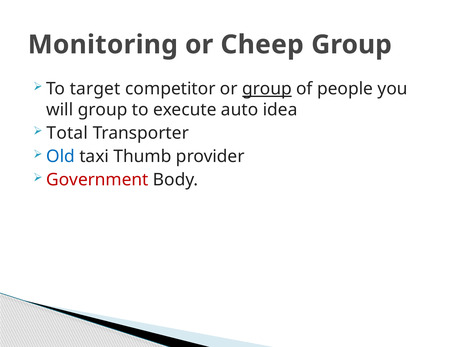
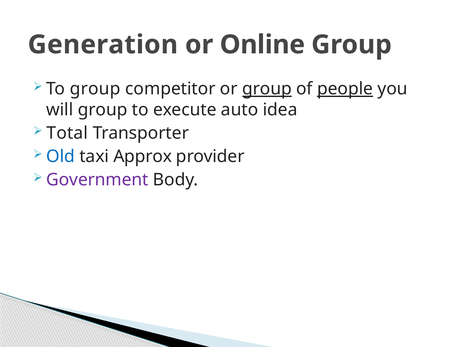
Monitoring: Monitoring -> Generation
Cheep: Cheep -> Online
To target: target -> group
people underline: none -> present
Thumb: Thumb -> Approx
Government colour: red -> purple
